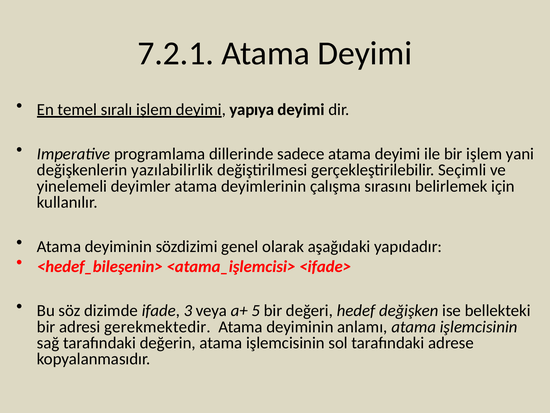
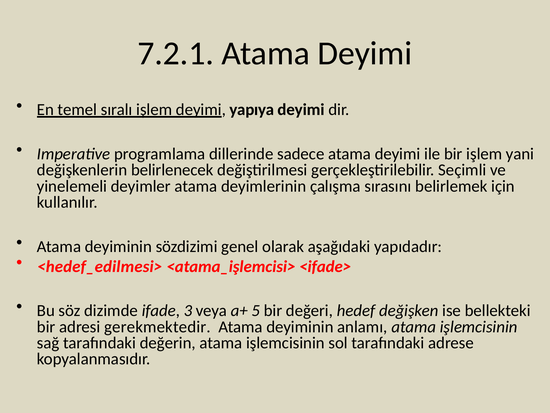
yazılabilirlik: yazılabilirlik -> belirlenecek
<hedef_bileşenin>: <hedef_bileşenin> -> <hedef_edilmesi>
